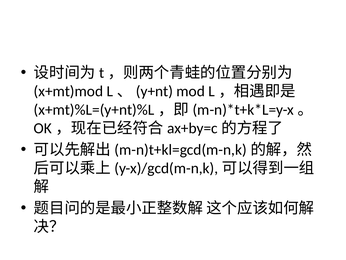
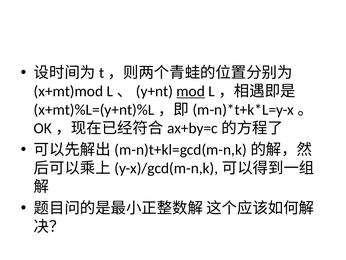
mod underline: none -> present
